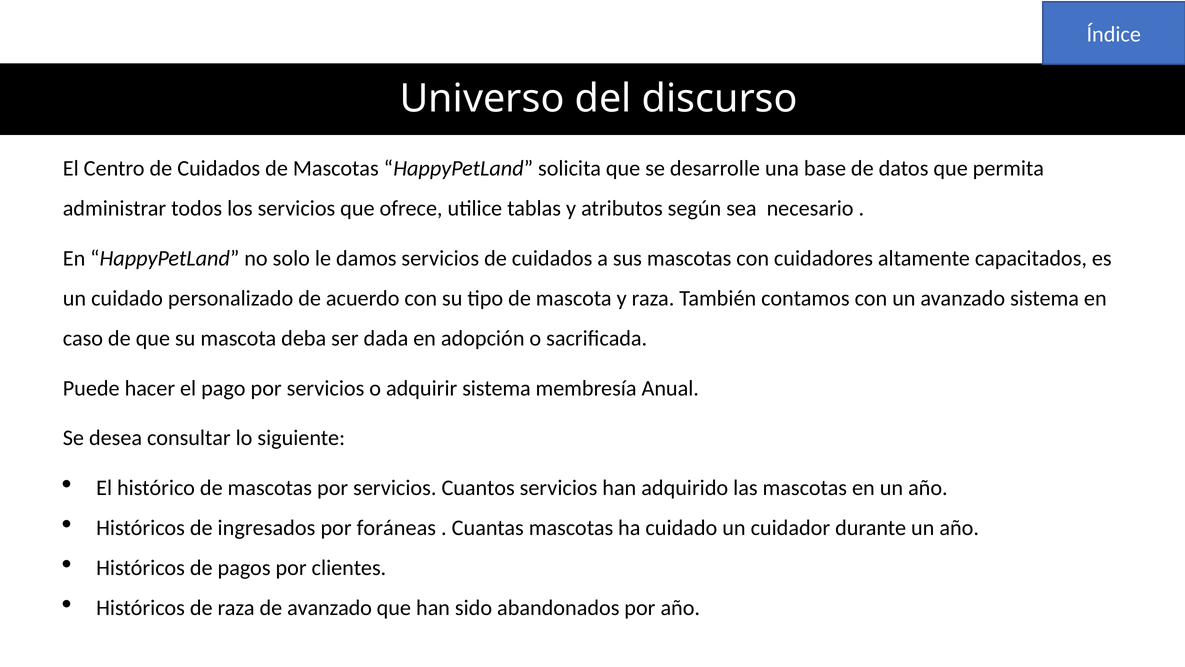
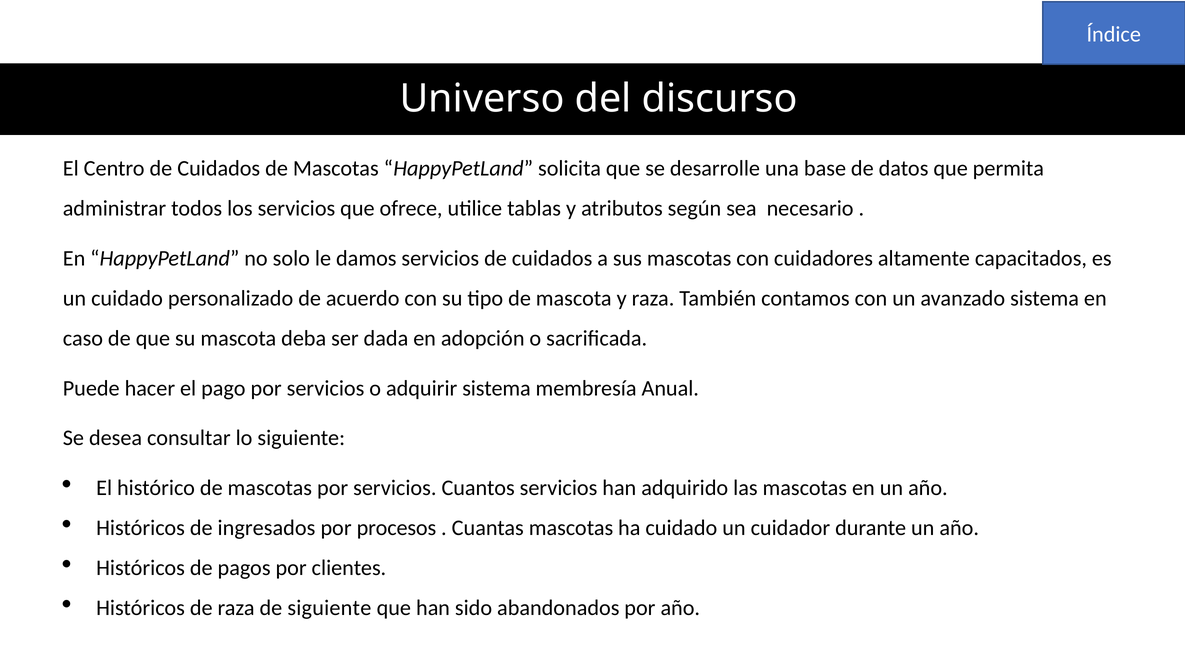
foráneas: foráneas -> procesos
de avanzado: avanzado -> siguiente
